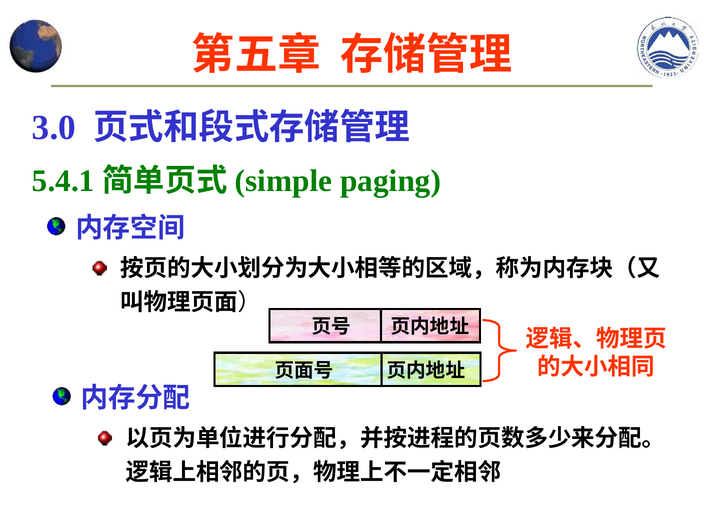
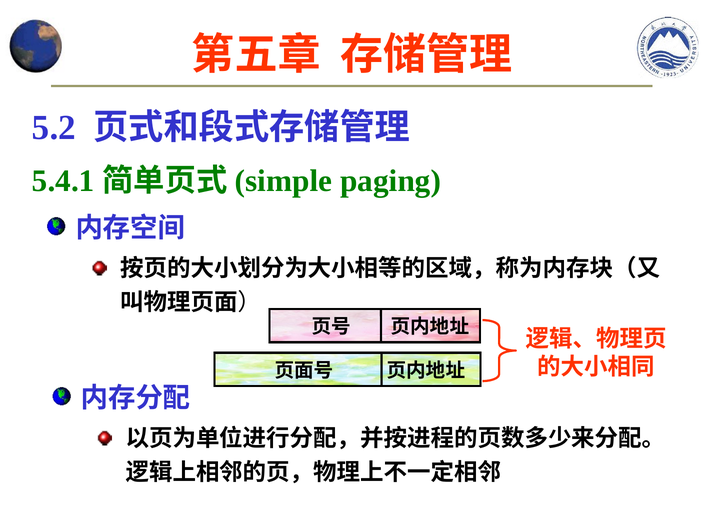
3.0: 3.0 -> 5.2
